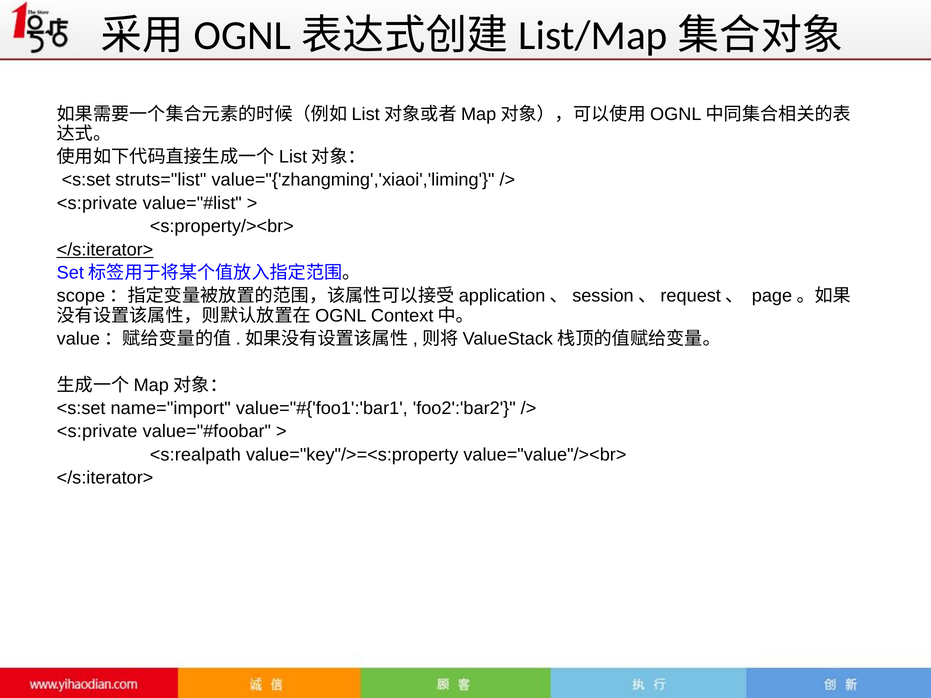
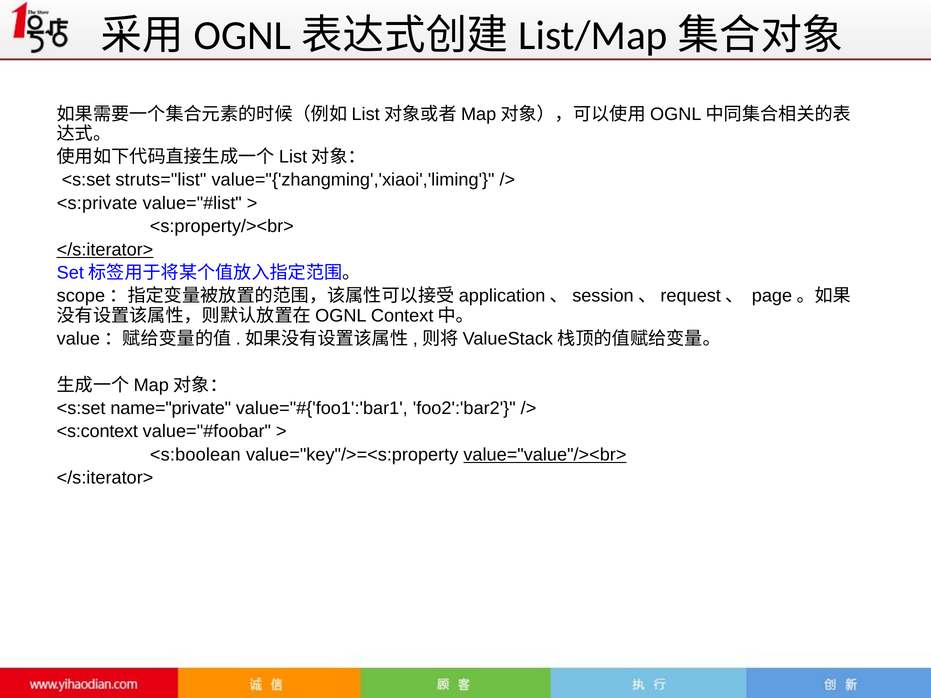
name="import: name="import -> name="private
<s:private at (97, 432): <s:private -> <s:context
<s:realpath: <s:realpath -> <s:boolean
value="value"/><br> underline: none -> present
